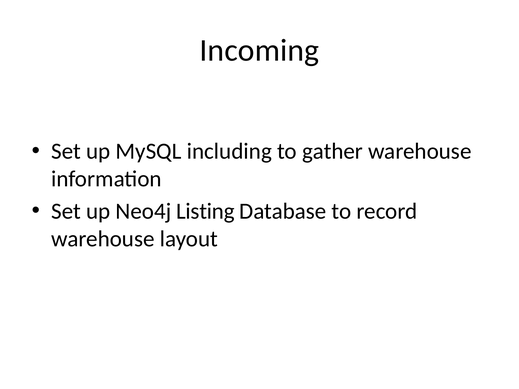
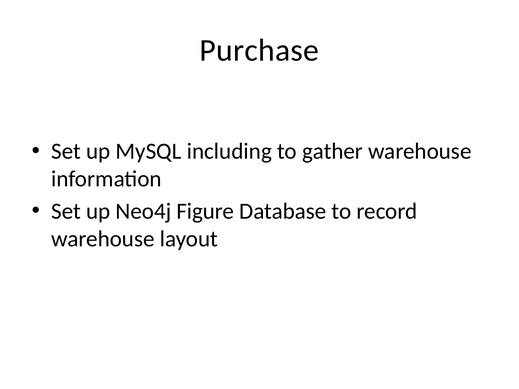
Incoming: Incoming -> Purchase
Listing: Listing -> Figure
